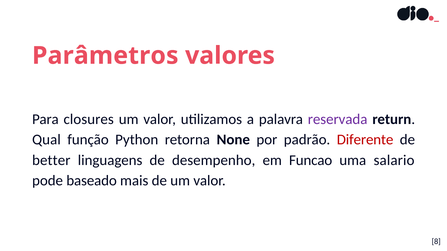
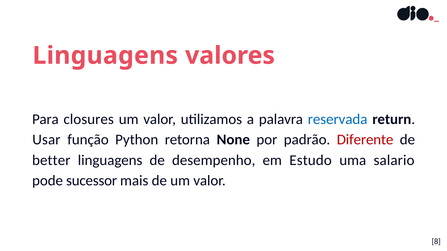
Parâmetros at (105, 56): Parâmetros -> Linguagens
reservada colour: purple -> blue
Qual: Qual -> Usar
Funcao: Funcao -> Estudo
baseado: baseado -> sucessor
